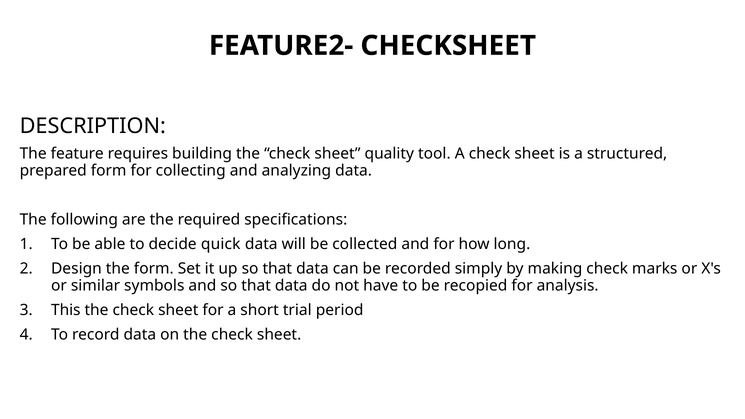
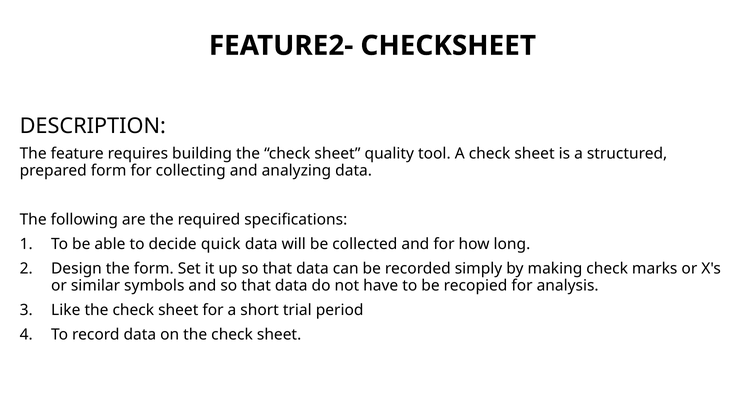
This: This -> Like
